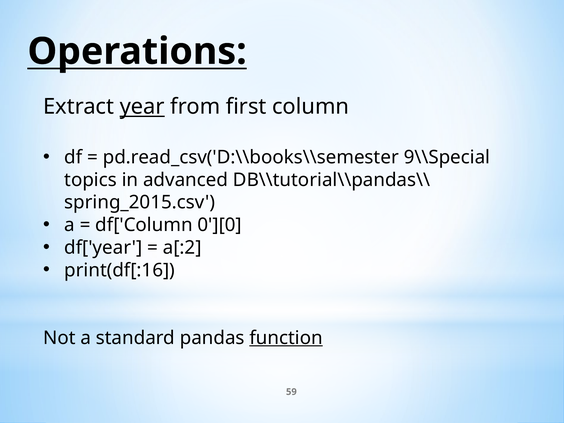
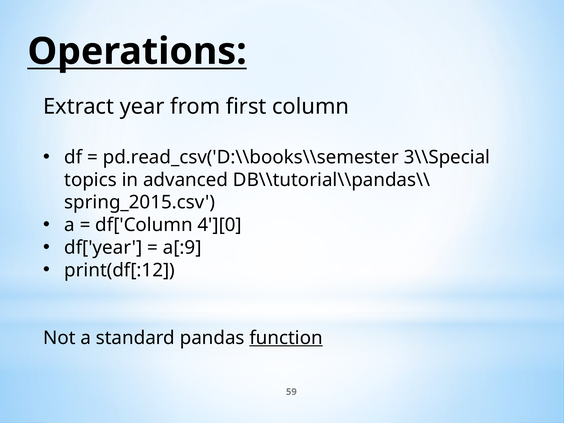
year underline: present -> none
9\\Special: 9\\Special -> 3\\Special
0'][0: 0'][0 -> 4'][0
a[:2: a[:2 -> a[:9
print(df[:16: print(df[:16 -> print(df[:12
